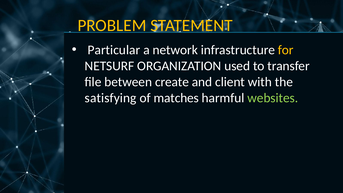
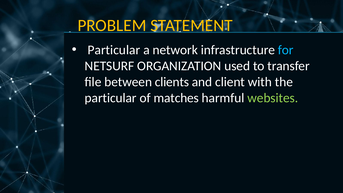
for colour: yellow -> light blue
create: create -> clients
satisfying at (111, 98): satisfying -> particular
